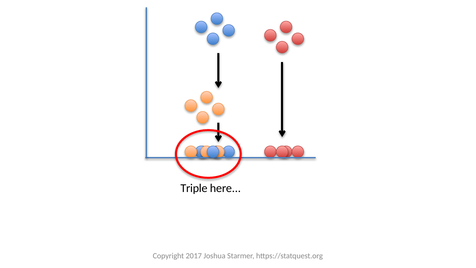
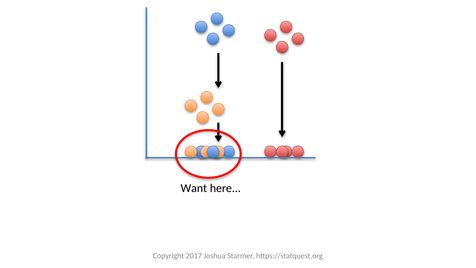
Triple: Triple -> Want
